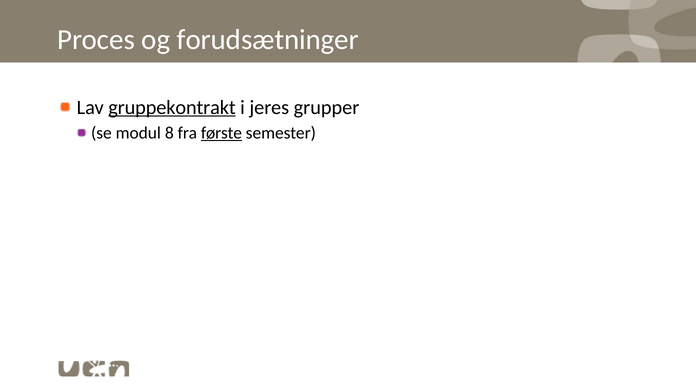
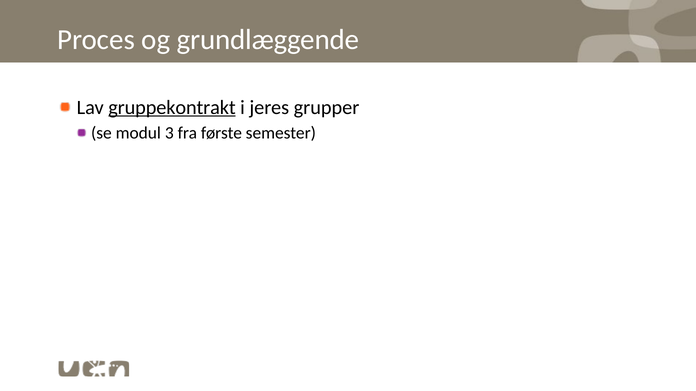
forudsætninger: forudsætninger -> grundlæggende
8: 8 -> 3
første underline: present -> none
